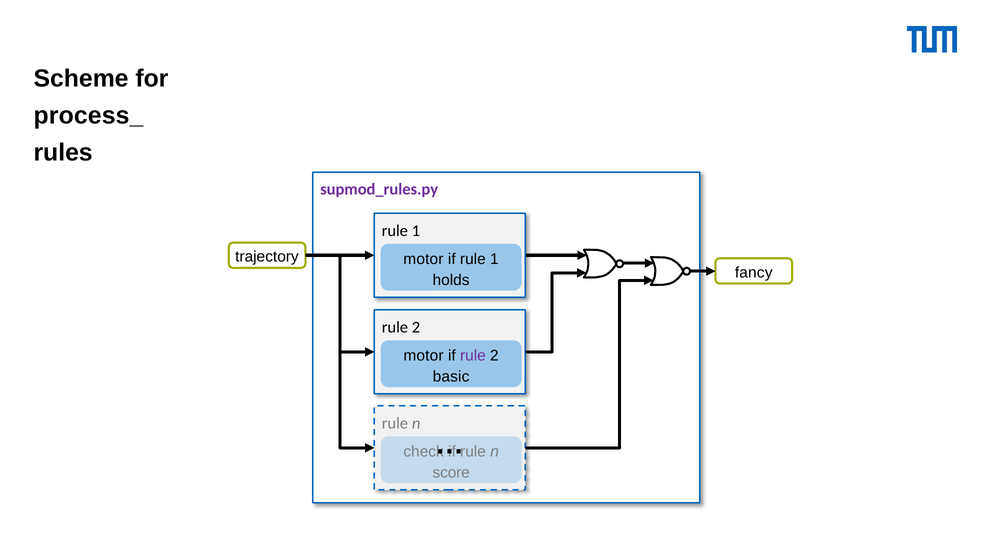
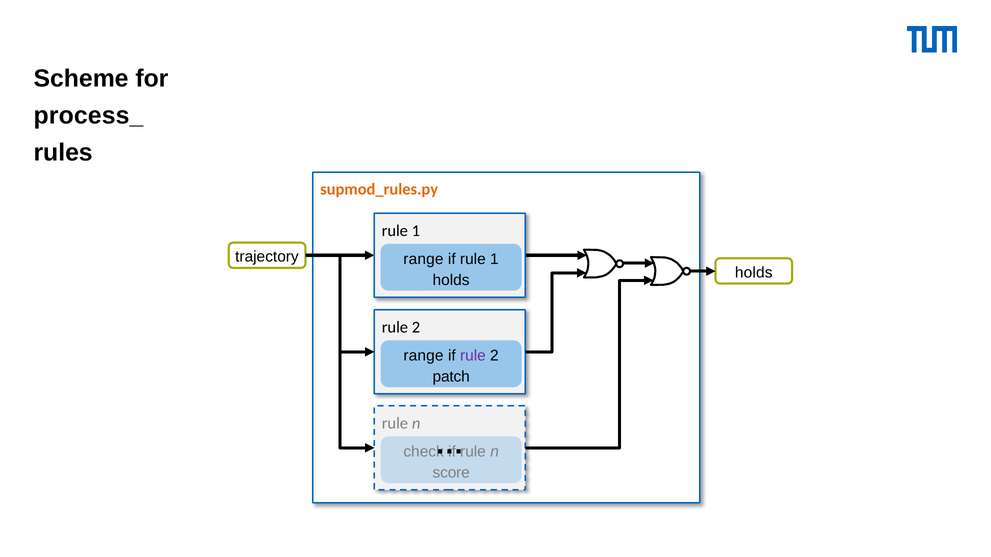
supmod_rules.py colour: purple -> orange
motor at (423, 259): motor -> range
fancy at (754, 273): fancy -> holds
motor at (424, 356): motor -> range
basic: basic -> patch
